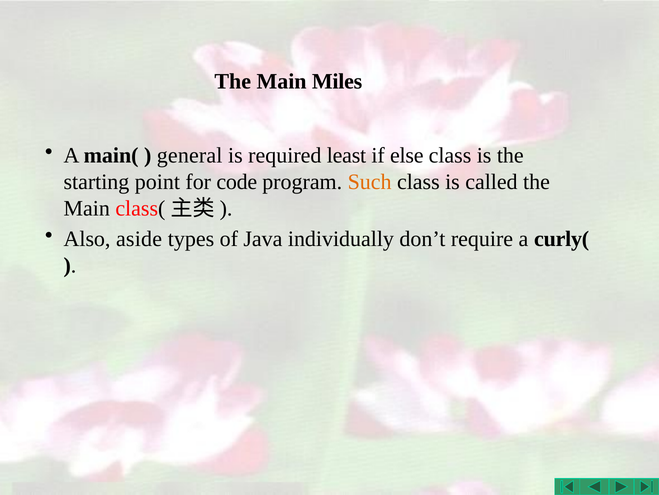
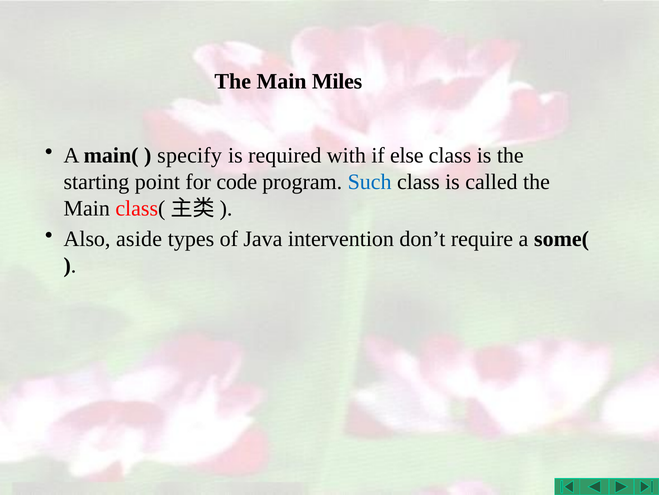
general: general -> specify
least: least -> with
Such colour: orange -> blue
individually: individually -> intervention
curly(: curly( -> some(
